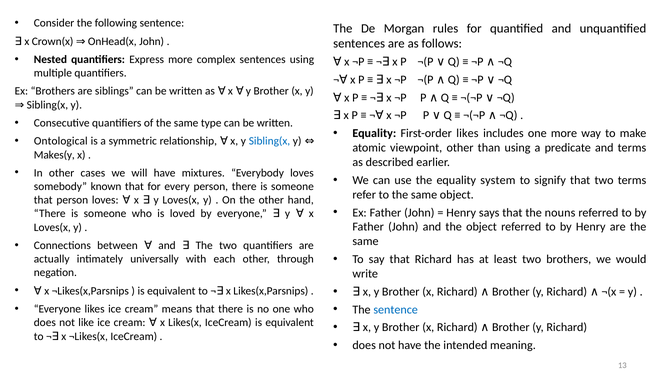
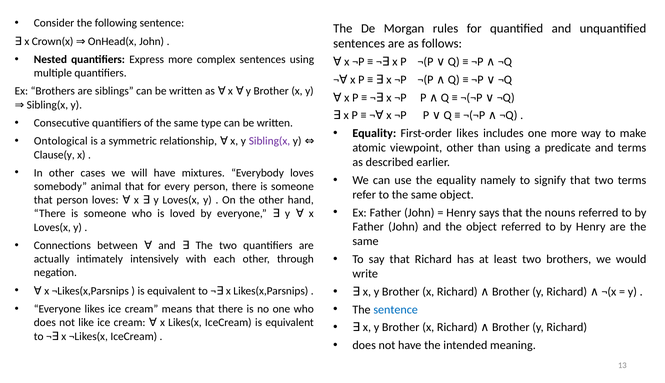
Sibling(x at (269, 141) colour: blue -> purple
Makes(y: Makes(y -> Clause(y
system: system -> namely
known: known -> animal
universally: universally -> intensively
